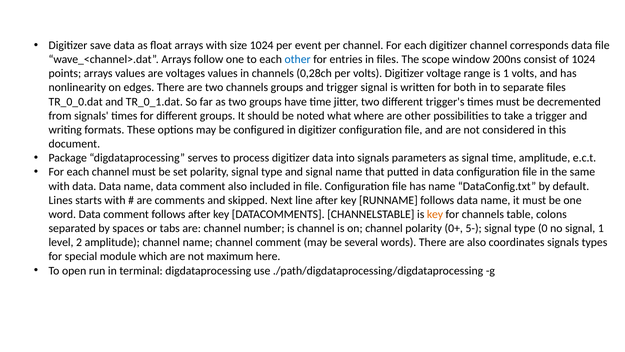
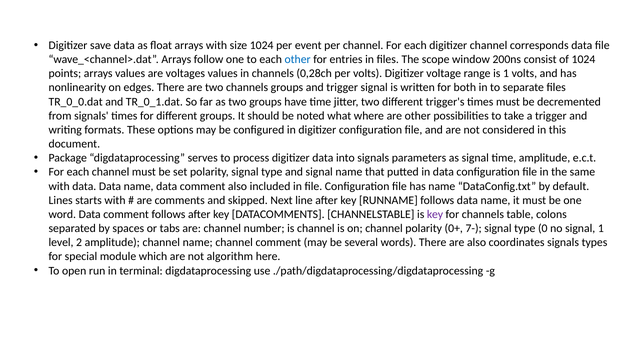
key at (435, 214) colour: orange -> purple
5-: 5- -> 7-
maximum: maximum -> algorithm
